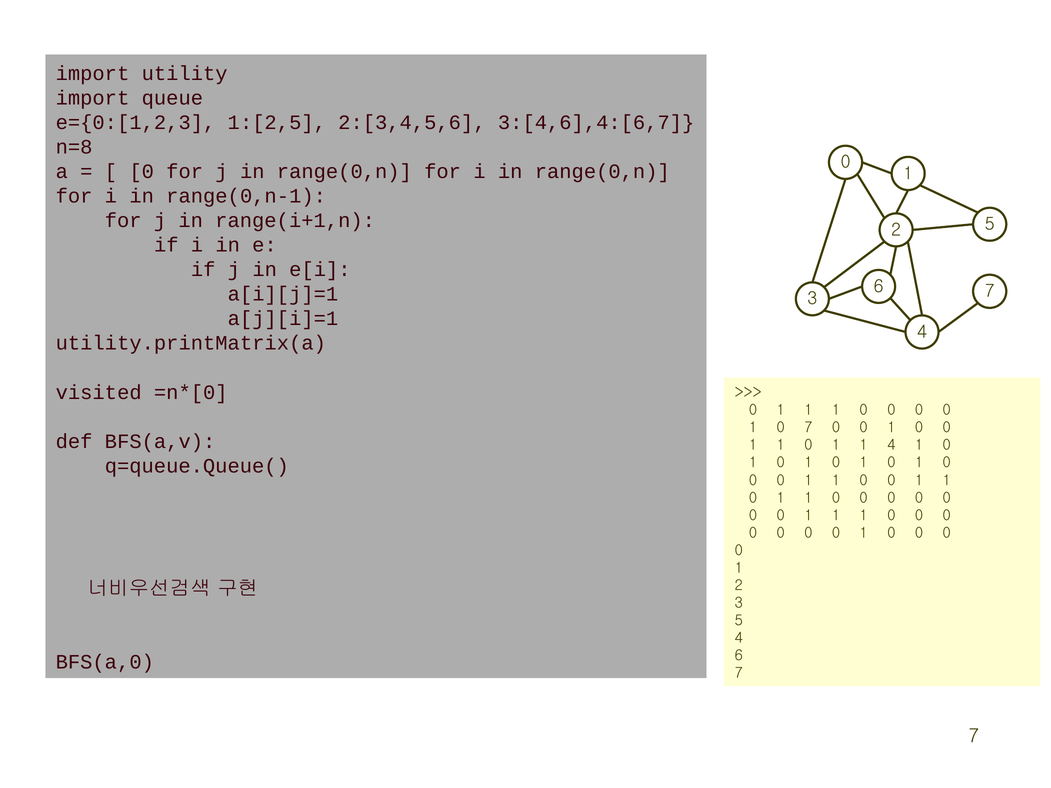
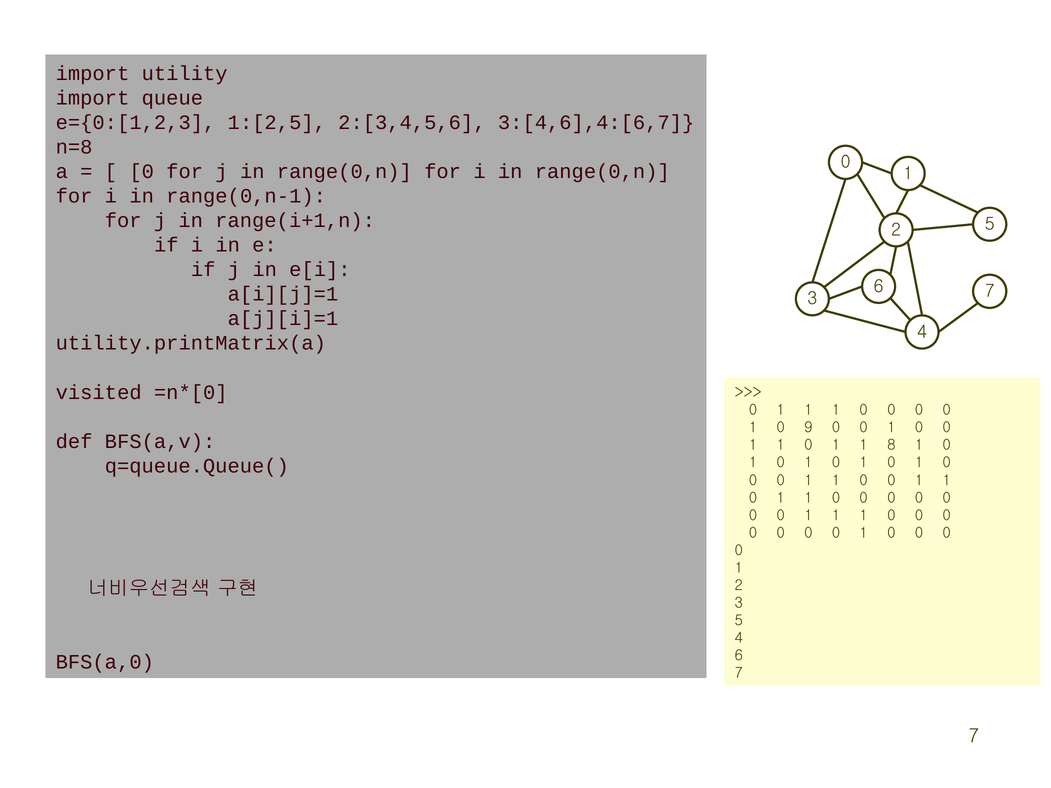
0 7: 7 -> 9
1 4: 4 -> 8
